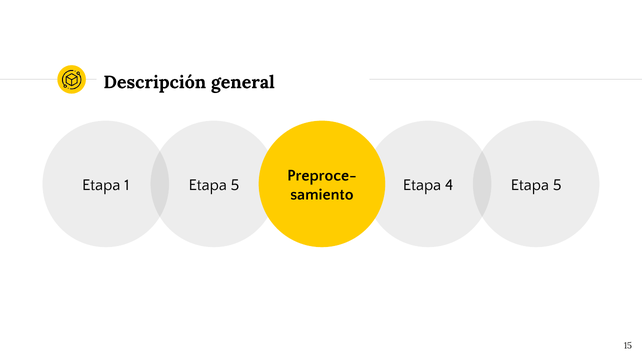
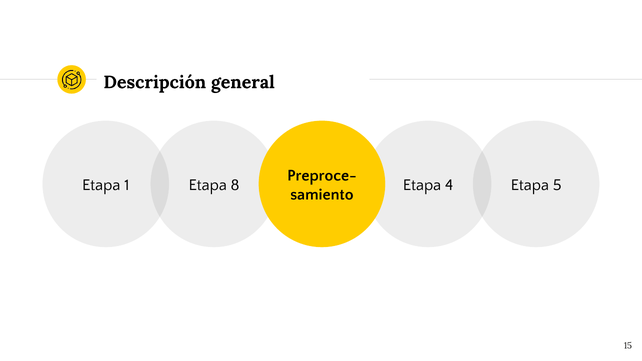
5 at (235, 185): 5 -> 8
